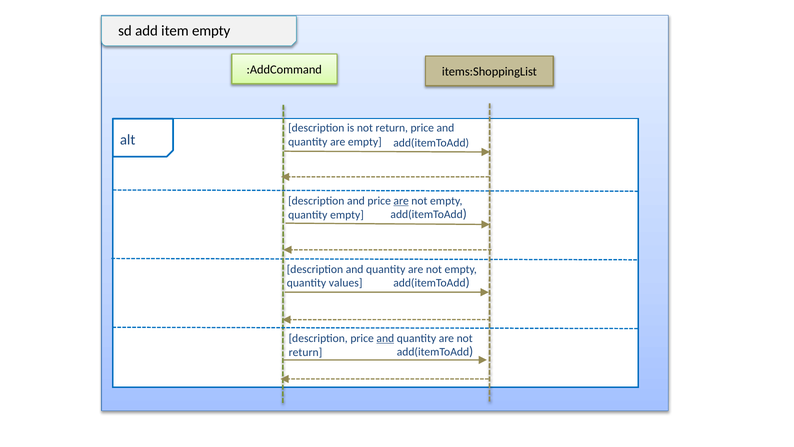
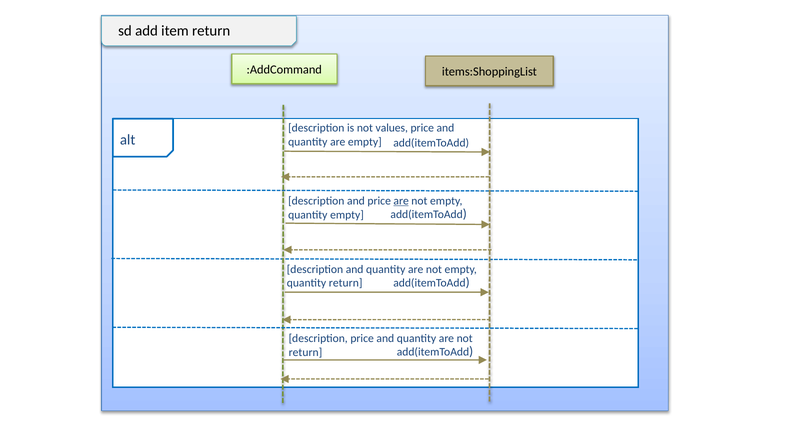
item empty: empty -> return
is not return: return -> values
quantity values: values -> return
and at (385, 338) underline: present -> none
